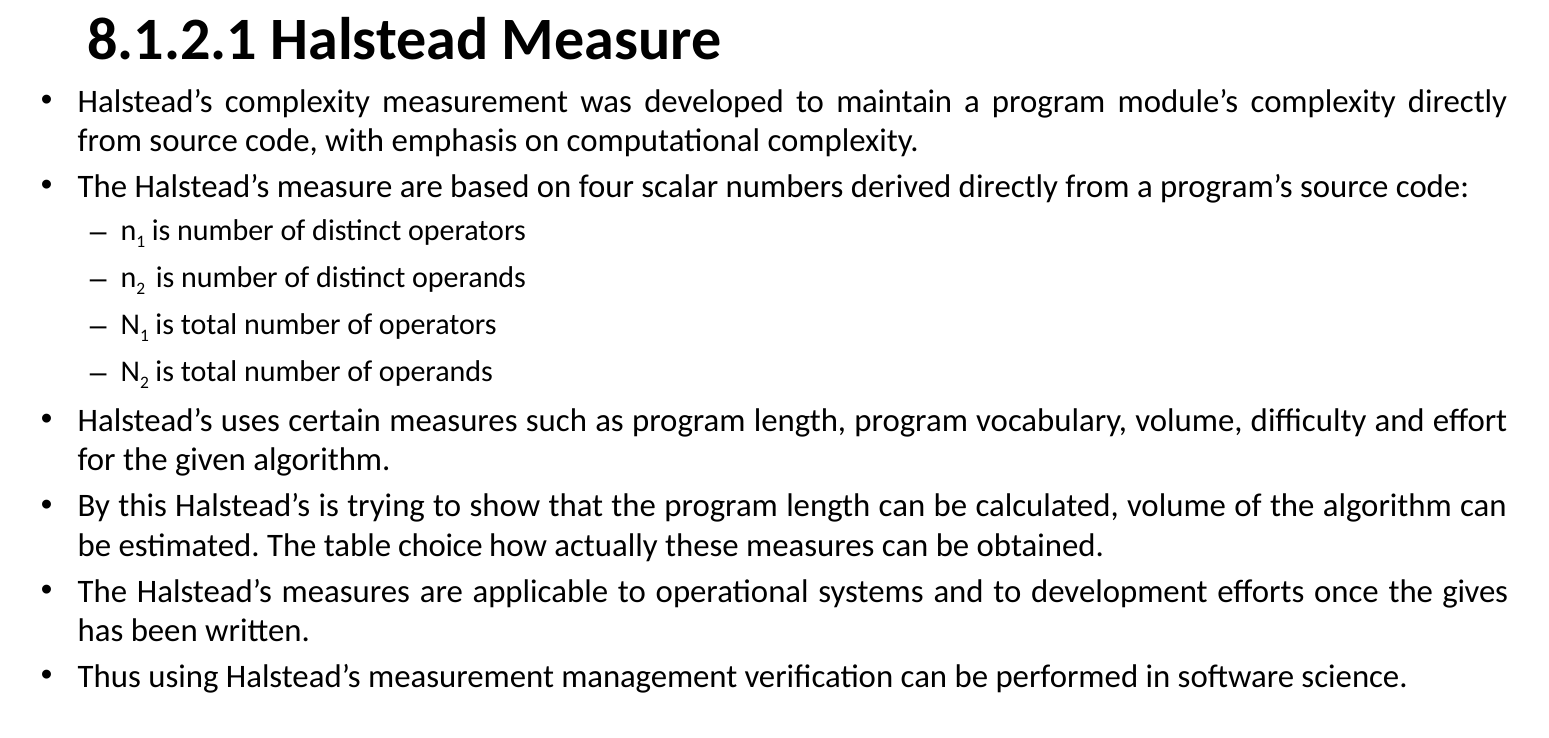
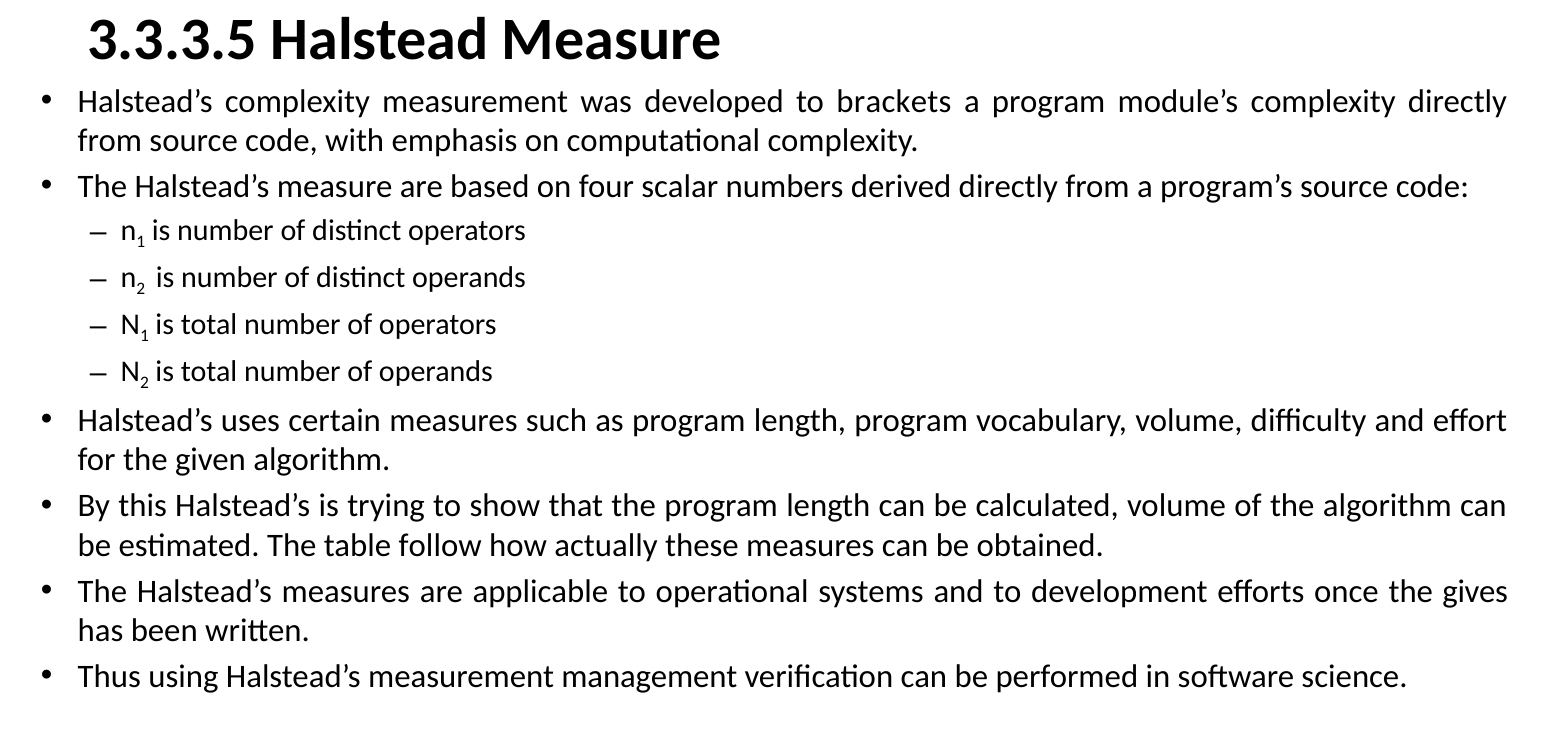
8.1.2.1: 8.1.2.1 -> 3.3.3.5
maintain: maintain -> brackets
choice: choice -> follow
